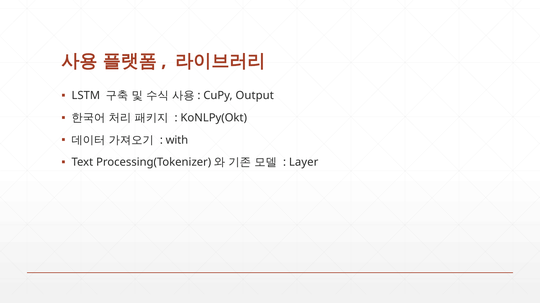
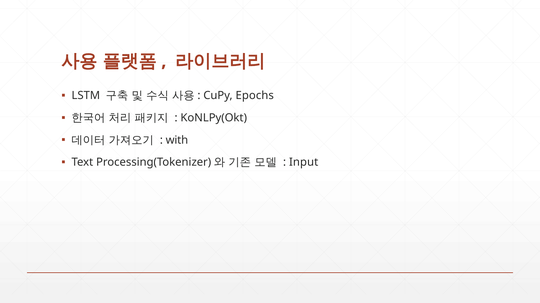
Output: Output -> Epochs
Layer: Layer -> Input
